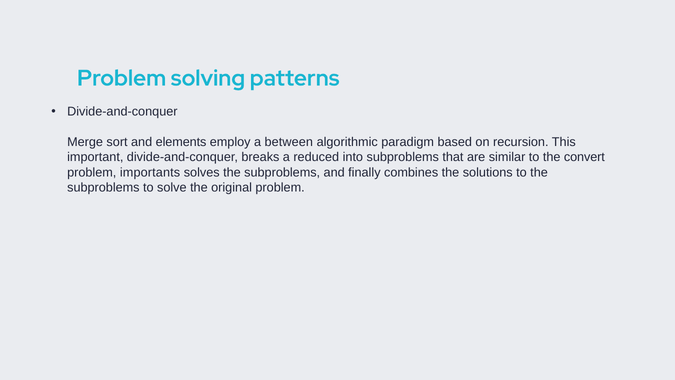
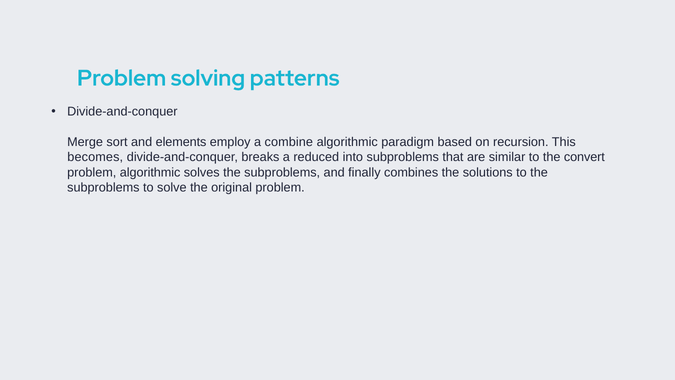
between: between -> combine
important: important -> becomes
problem importants: importants -> algorithmic
